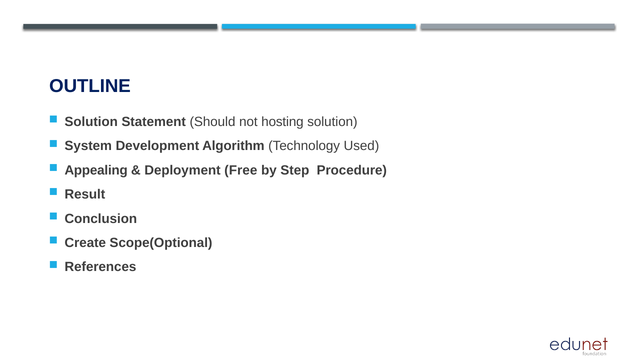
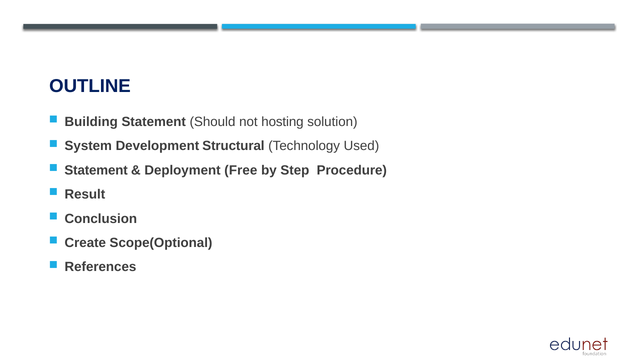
Solution at (91, 122): Solution -> Building
Algorithm: Algorithm -> Structural
Appealing at (96, 170): Appealing -> Statement
